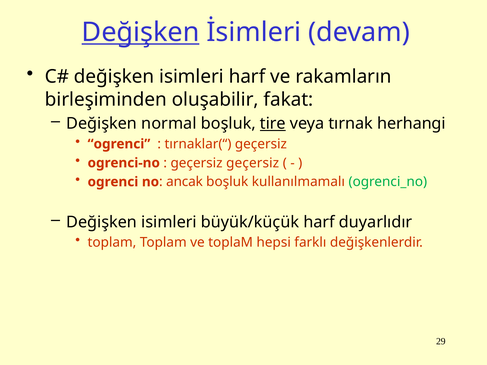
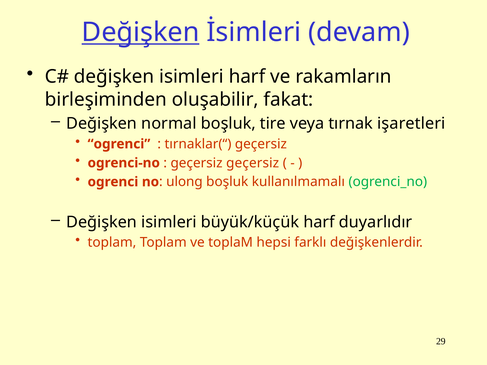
tire underline: present -> none
herhangi: herhangi -> işaretleri
ancak: ancak -> ulong
